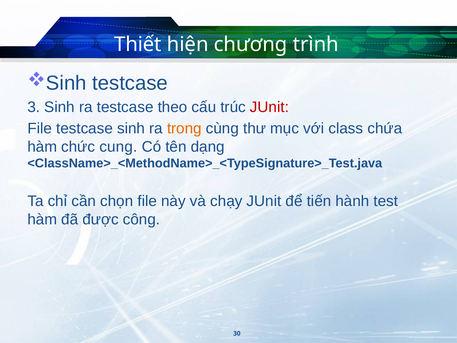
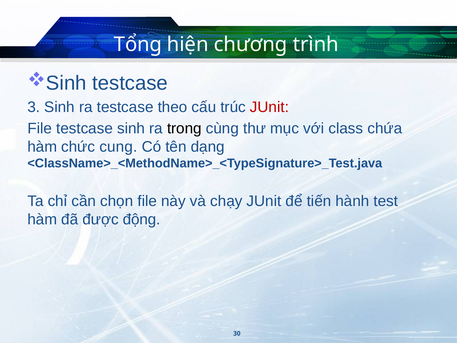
Thiết: Thiết -> Tổng
trong colour: orange -> black
công: công -> động
